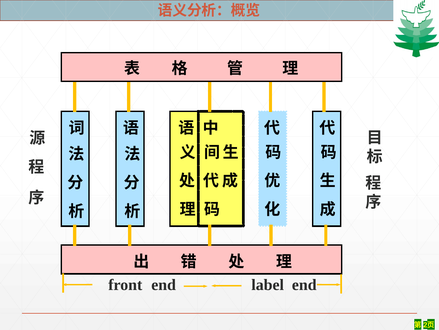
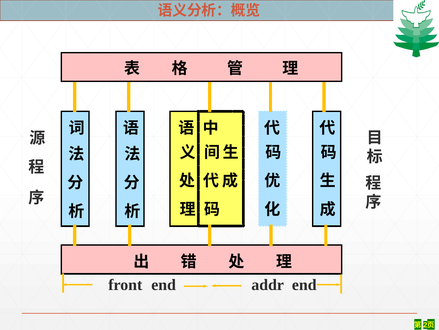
label: label -> addr
